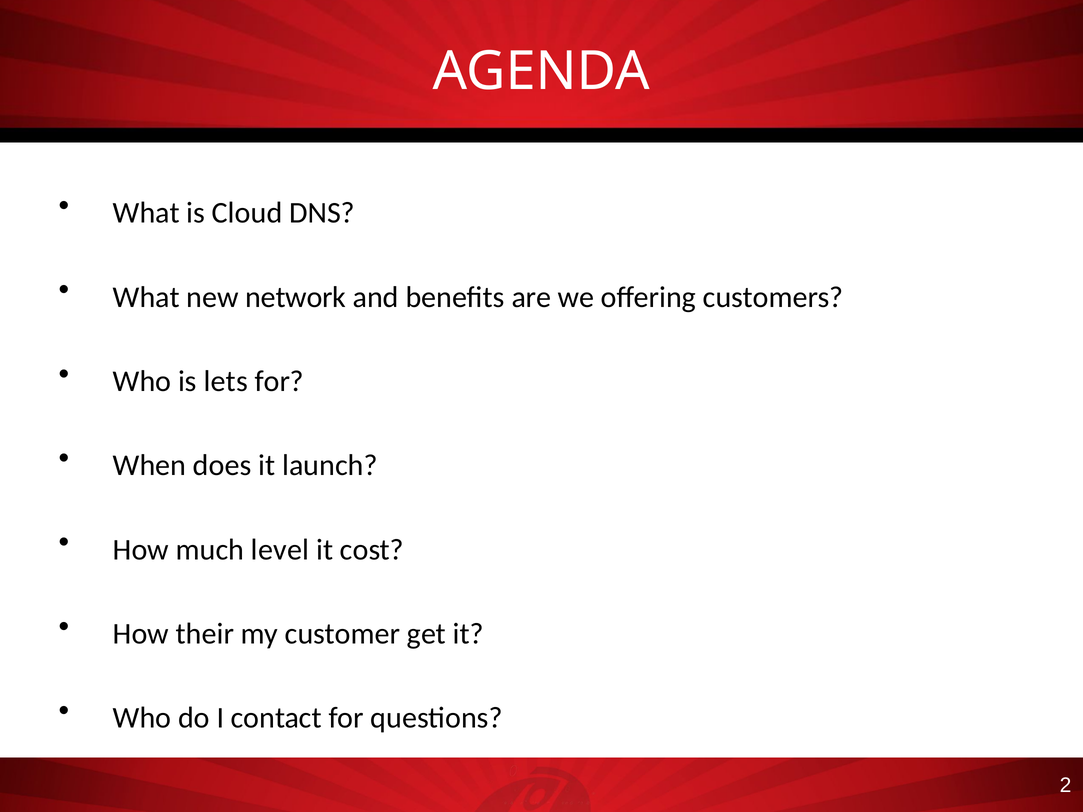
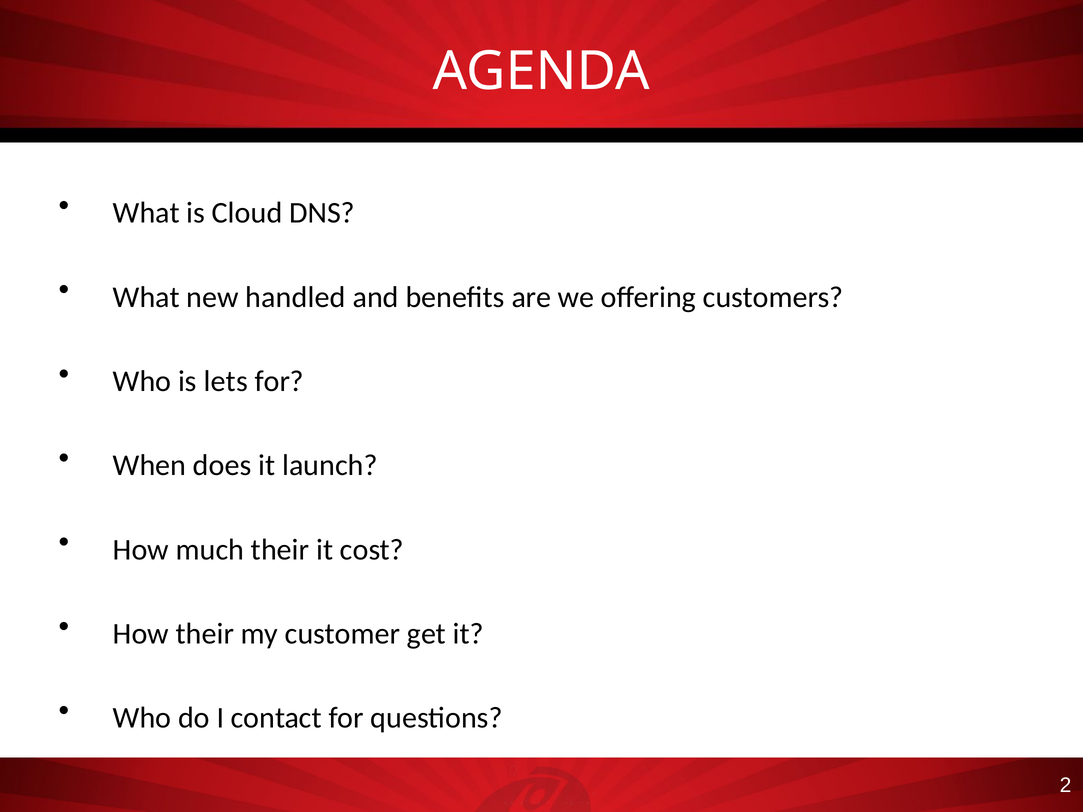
network: network -> handled
much level: level -> their
